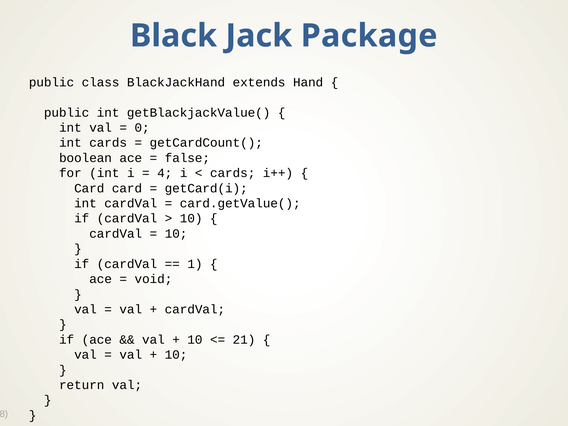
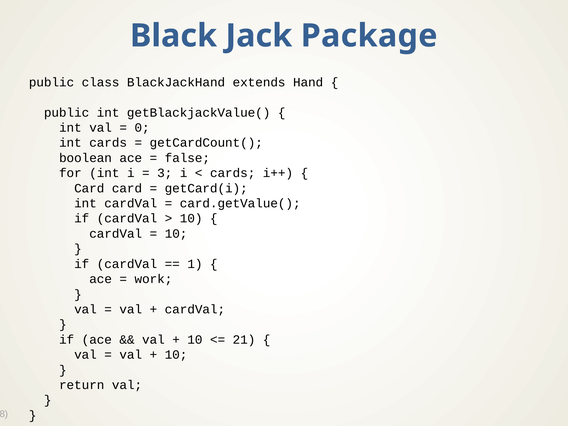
4: 4 -> 3
void: void -> work
